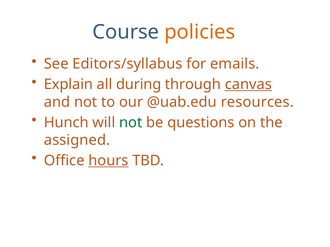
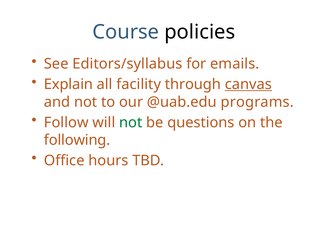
policies colour: orange -> black
during: during -> facility
resources: resources -> programs
Hunch: Hunch -> Follow
assigned: assigned -> following
hours underline: present -> none
